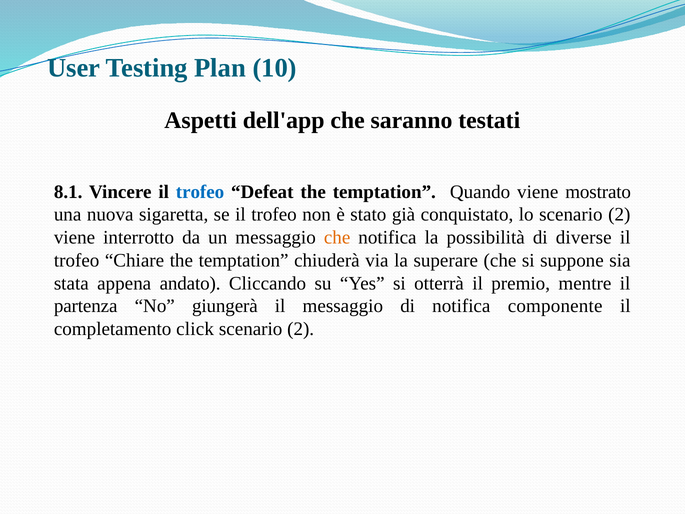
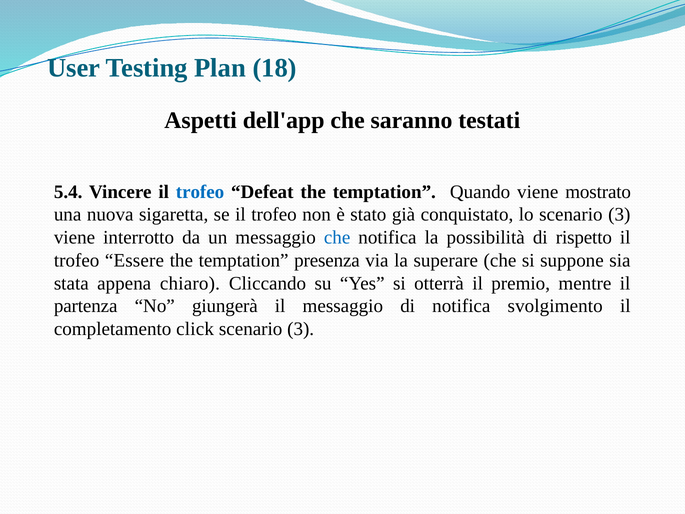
10: 10 -> 18
8.1: 8.1 -> 5.4
lo scenario 2: 2 -> 3
che at (337, 237) colour: orange -> blue
diverse: diverse -> rispetto
Chiare: Chiare -> Essere
chiuderà: chiuderà -> presenza
andato: andato -> chiaro
componente: componente -> svolgimento
2 at (301, 329): 2 -> 3
